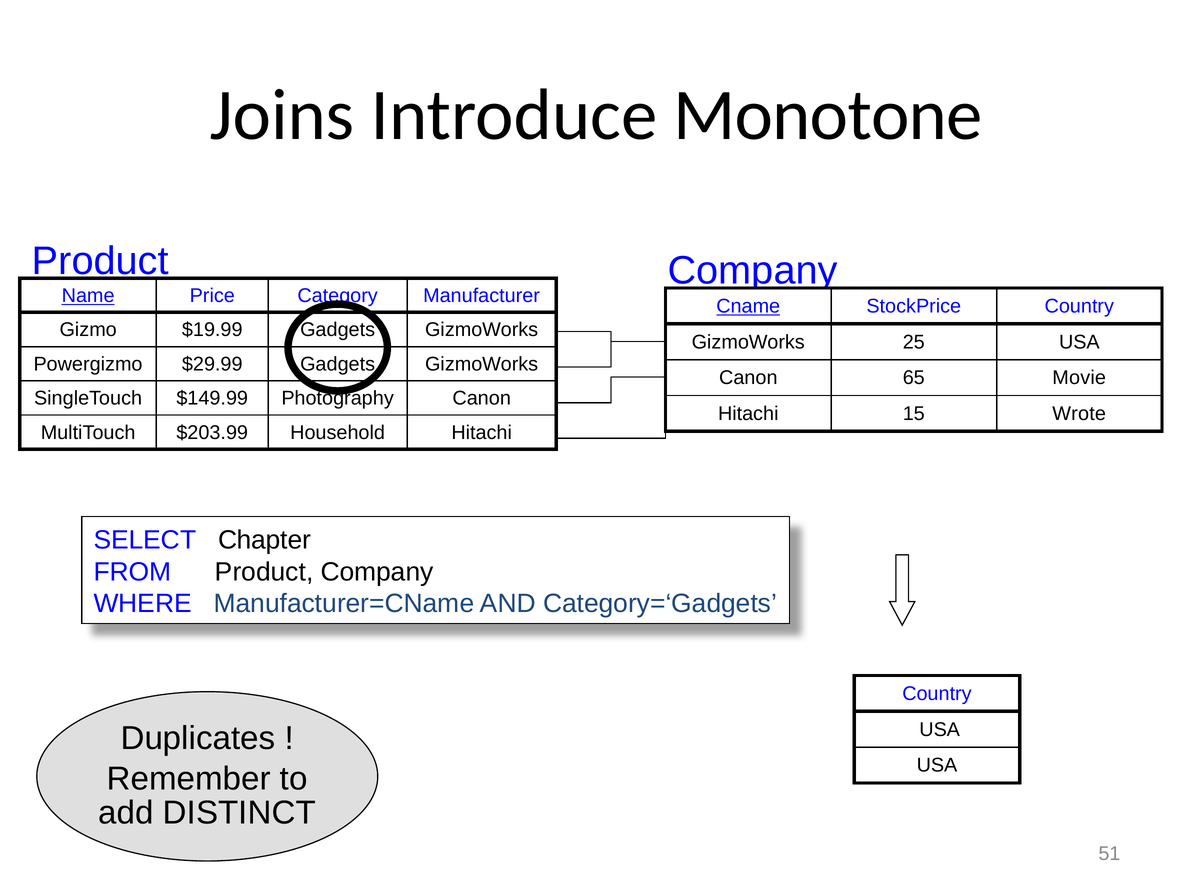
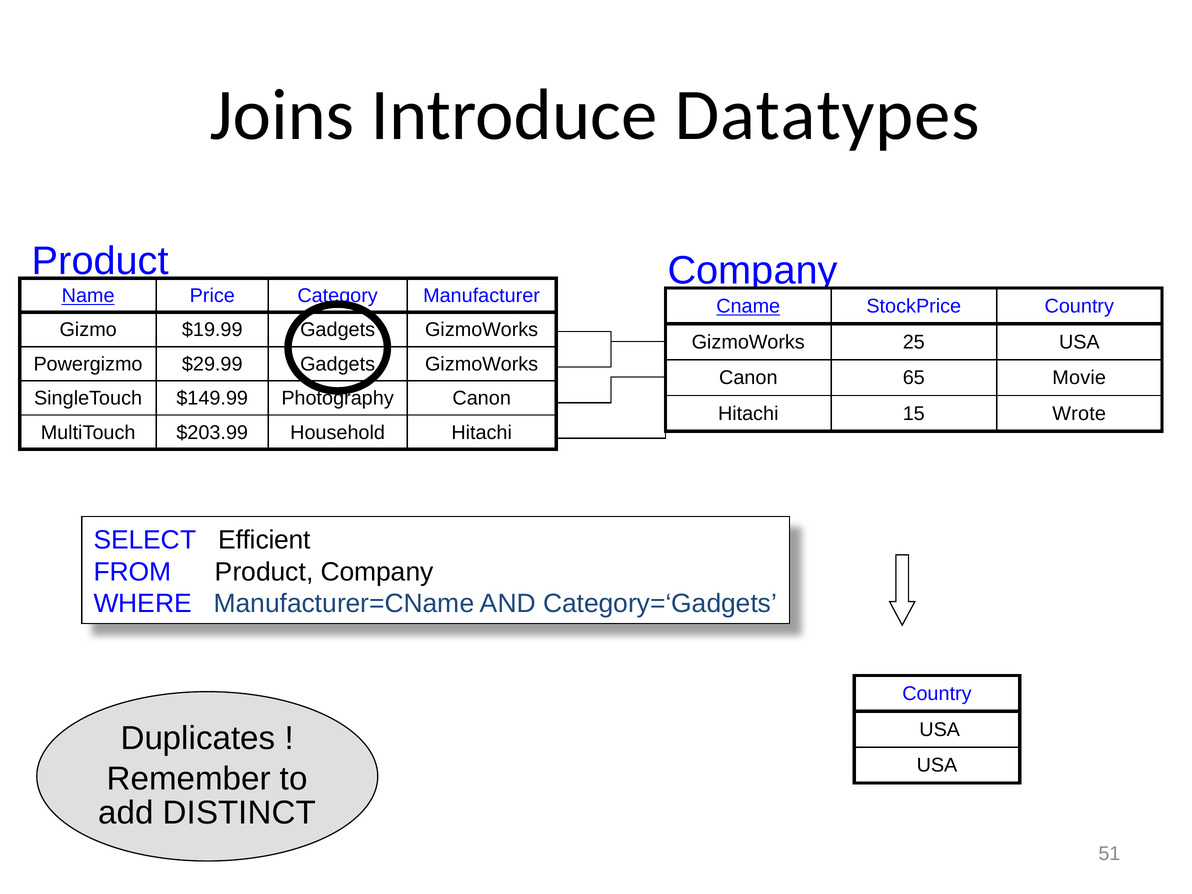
Monotone: Monotone -> Datatypes
Chapter: Chapter -> Efficient
